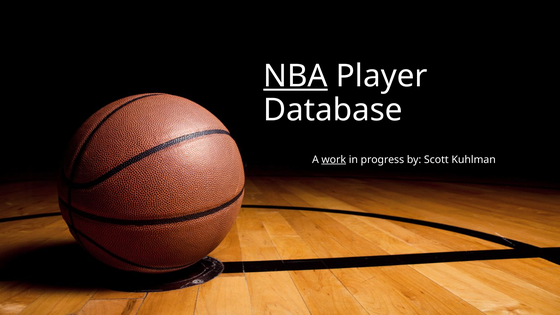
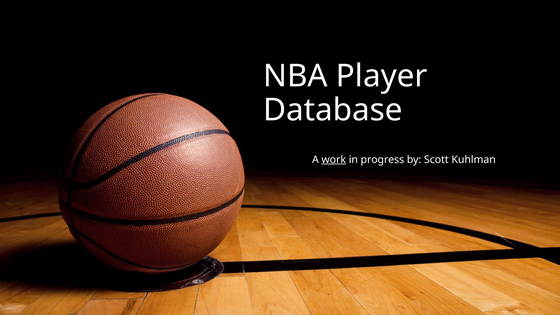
NBA underline: present -> none
